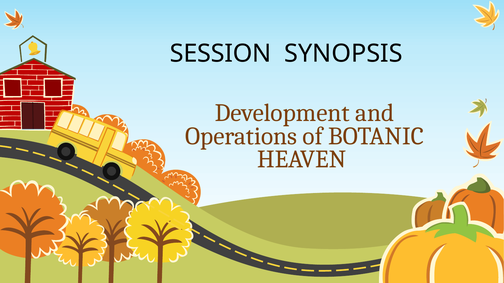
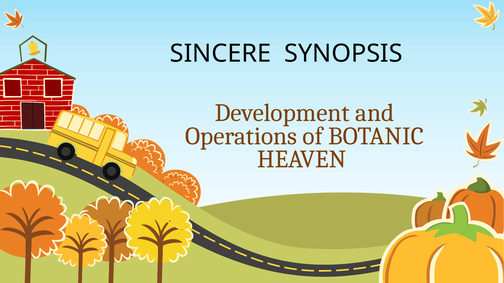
SESSION: SESSION -> SINCERE
